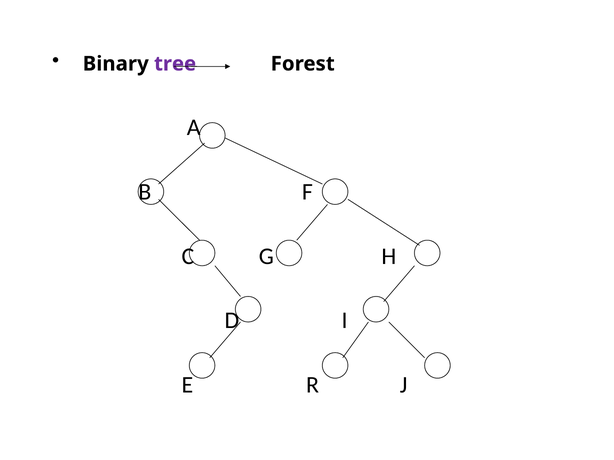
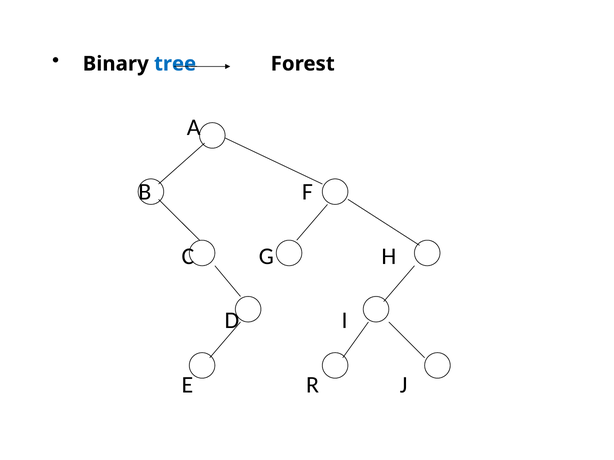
tree colour: purple -> blue
